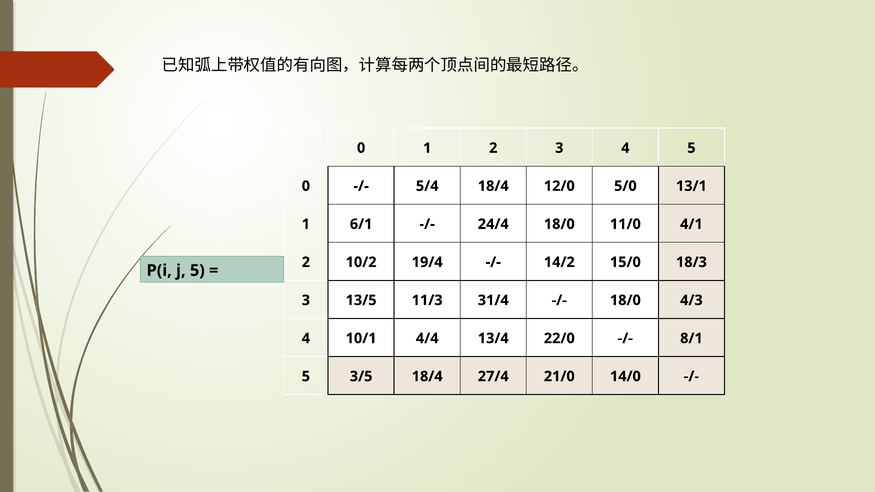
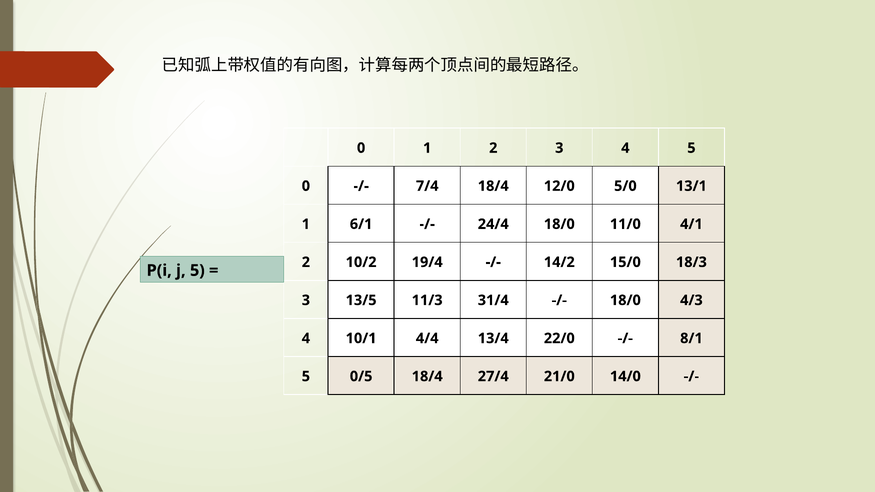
5/4: 5/4 -> 7/4
3/5: 3/5 -> 0/5
